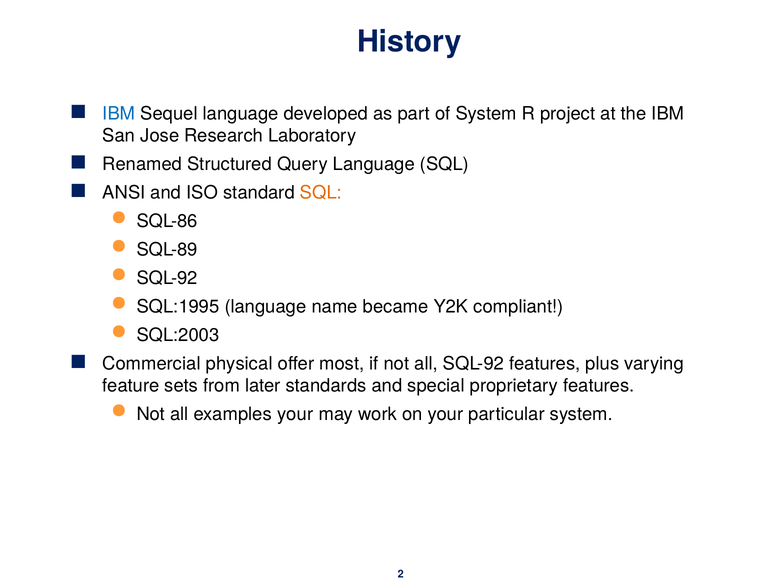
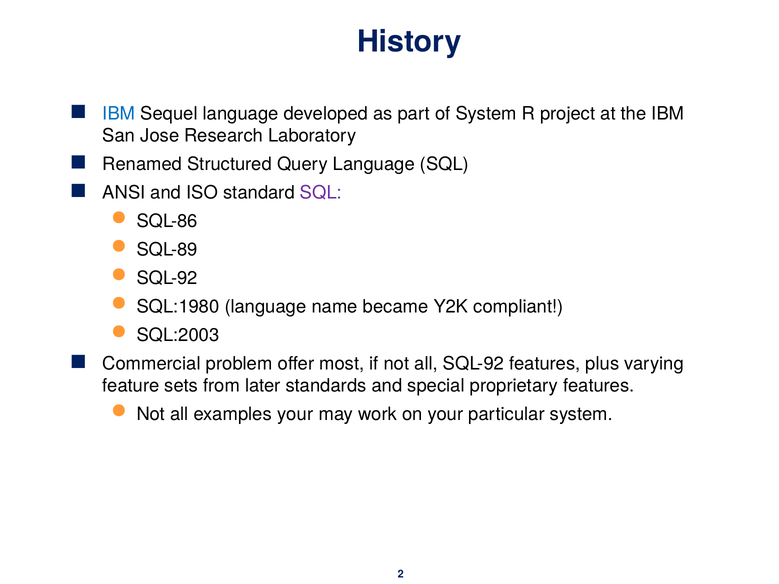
SQL at (321, 193) colour: orange -> purple
SQL:1995: SQL:1995 -> SQL:1980
physical: physical -> problem
